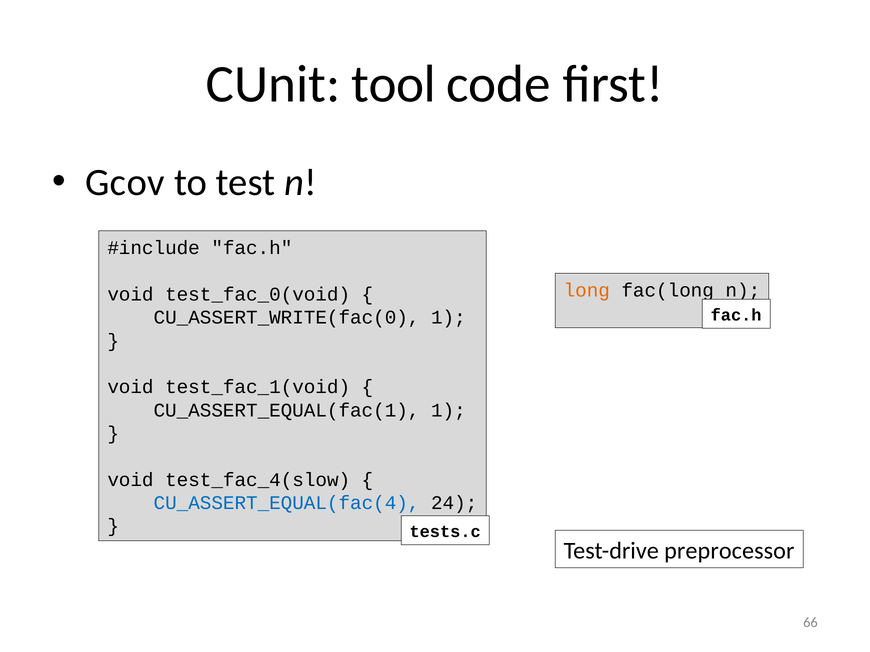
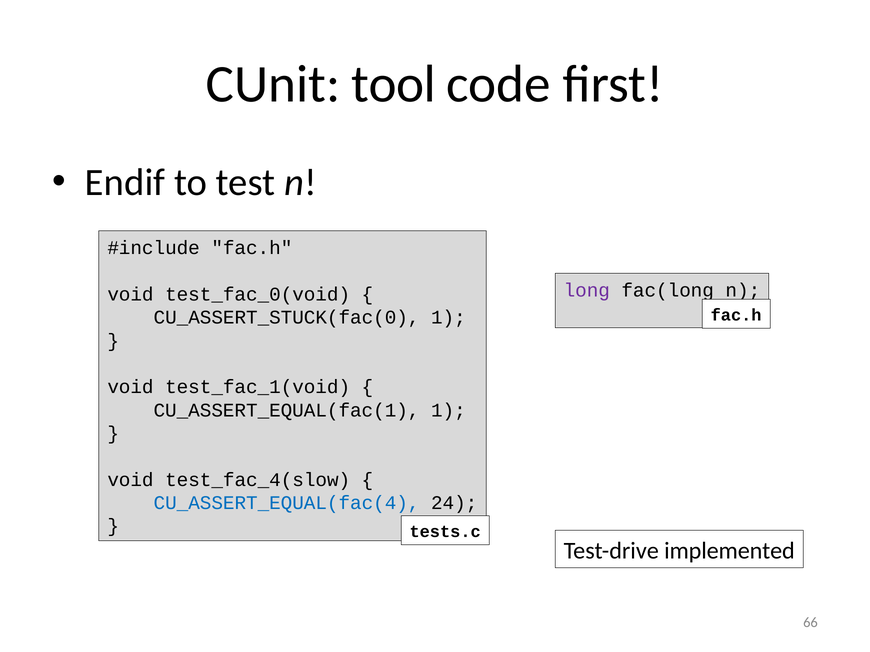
Gcov: Gcov -> Endif
long colour: orange -> purple
CU_ASSERT_WRITE(fac(0: CU_ASSERT_WRITE(fac(0 -> CU_ASSERT_STUCK(fac(0
preprocessor: preprocessor -> implemented
